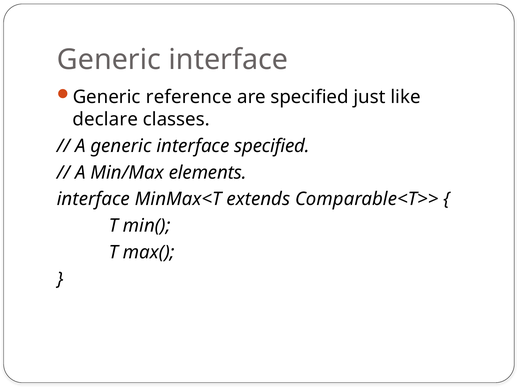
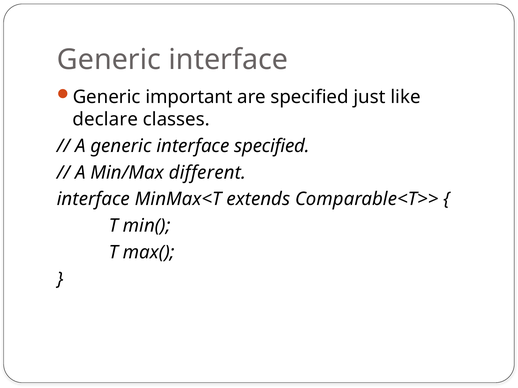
reference: reference -> important
elements: elements -> different
